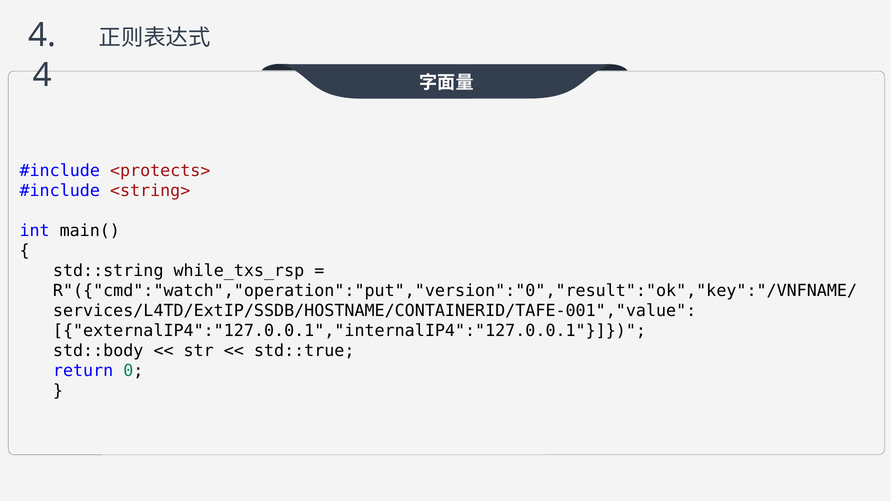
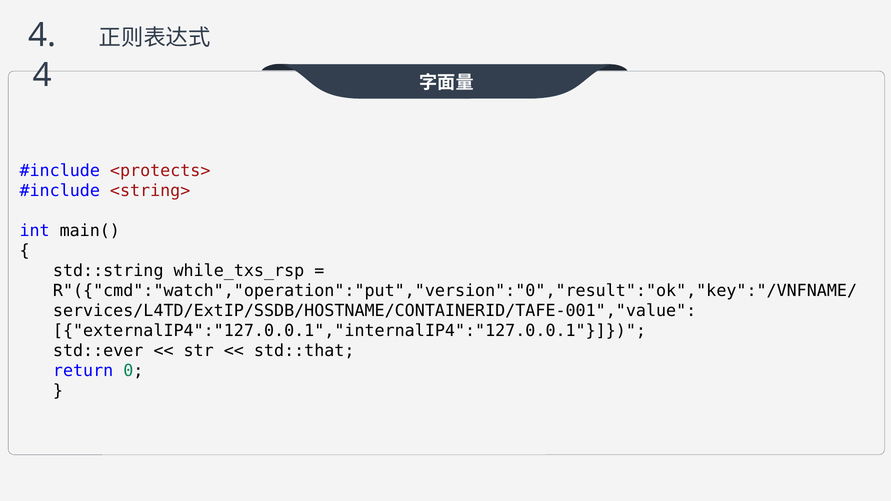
std::body: std::body -> std::ever
std::true: std::true -> std::that
